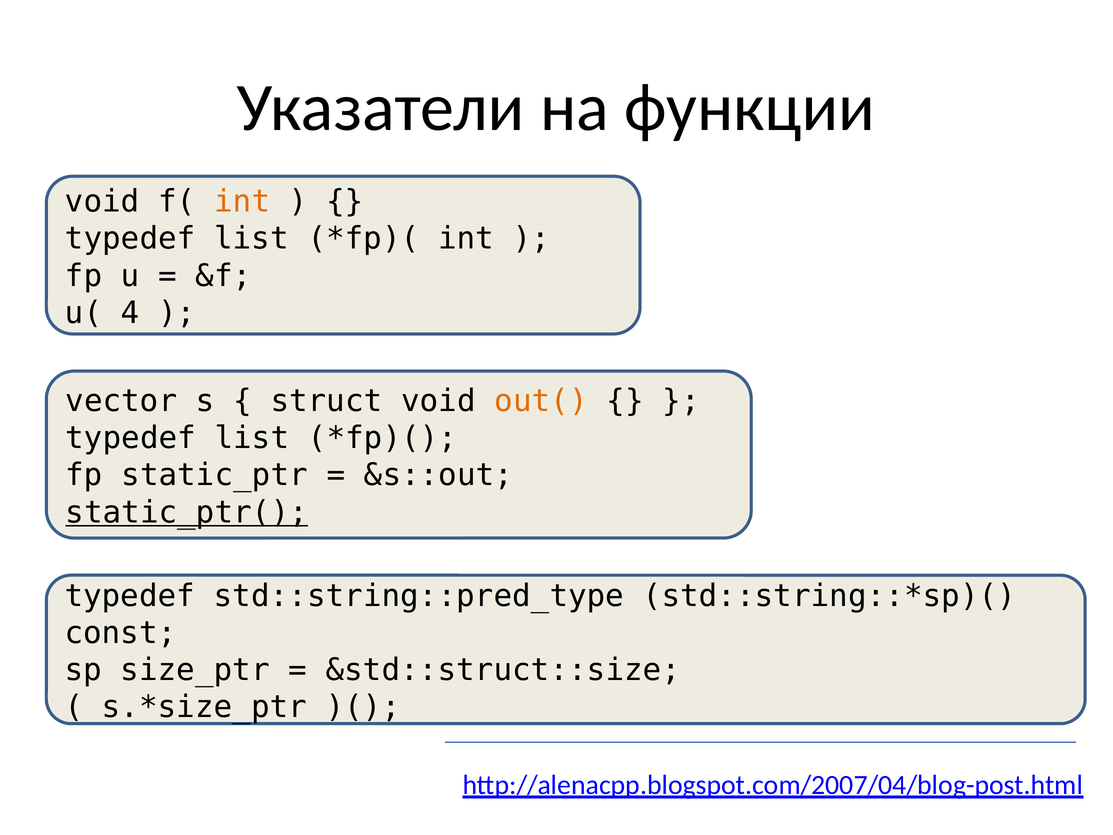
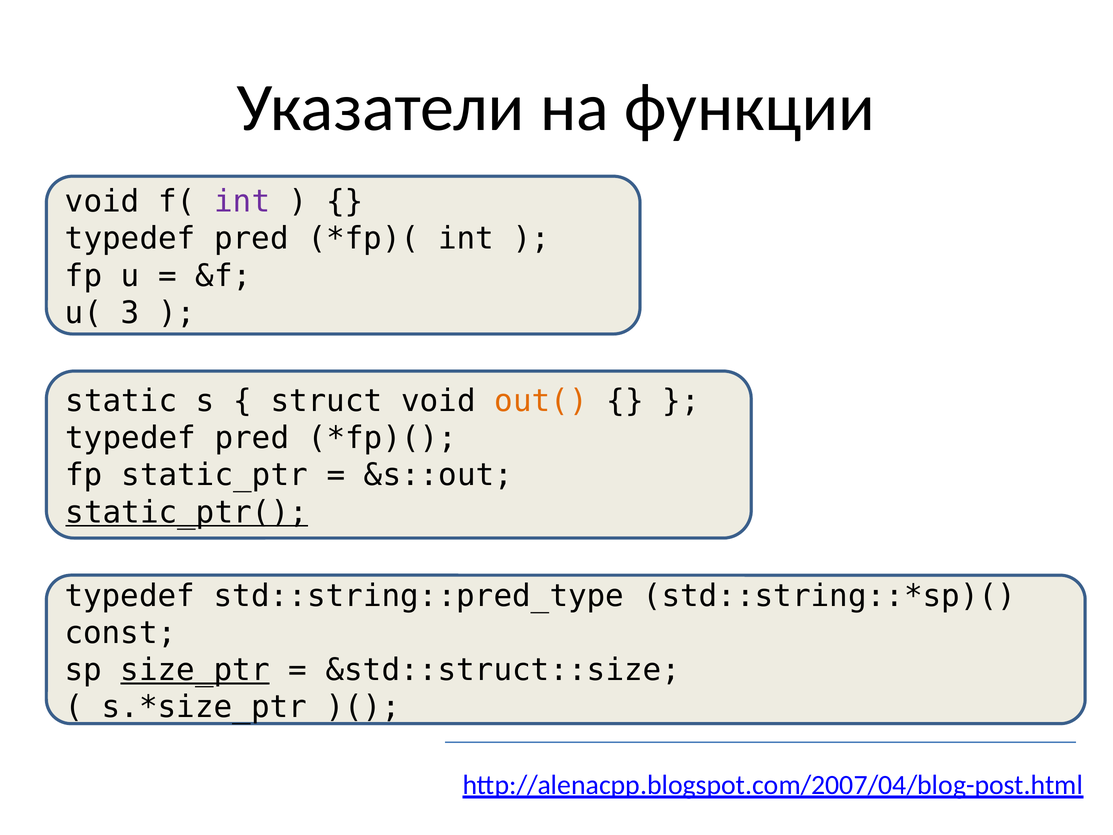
int at (242, 201) colour: orange -> purple
list at (251, 239): list -> pred
4: 4 -> 3
vector: vector -> static
list at (252, 438): list -> pred
size_ptr underline: none -> present
